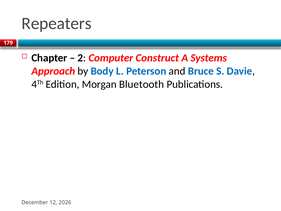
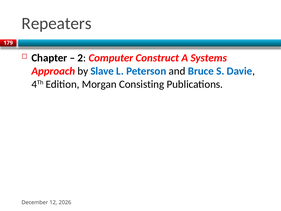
Body: Body -> Slave
Bluetooth: Bluetooth -> Consisting
